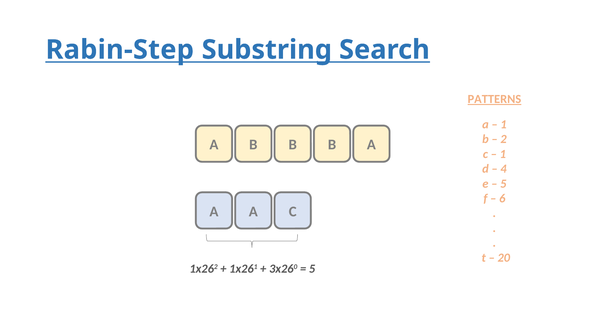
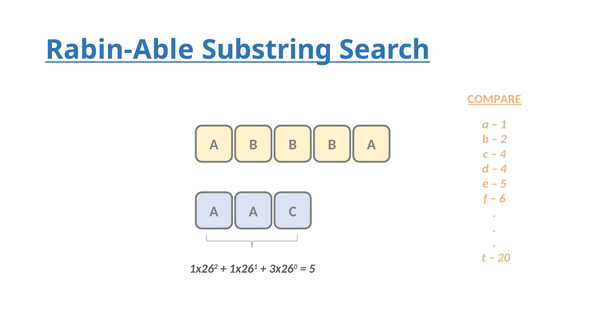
Rabin-Step: Rabin-Step -> Rabin-Able
PATTERNS: PATTERNS -> COMPARE
1 at (503, 154): 1 -> 4
